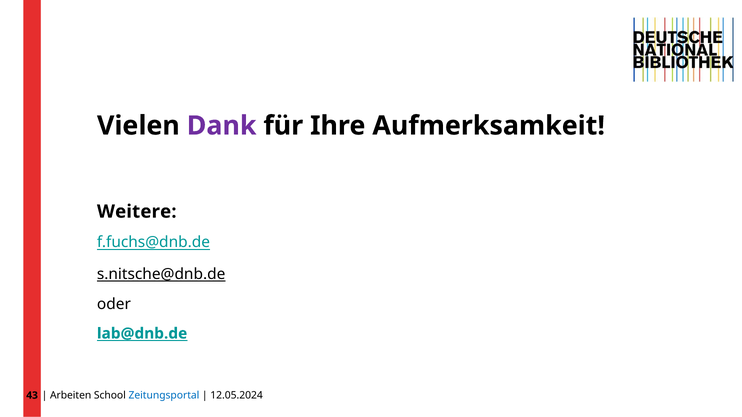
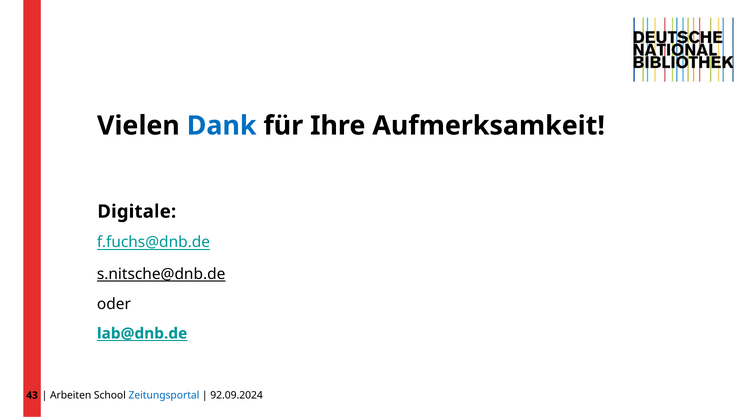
Dank colour: purple -> blue
Weitere: Weitere -> Digitale
12.05.2024: 12.05.2024 -> 92.09.2024
